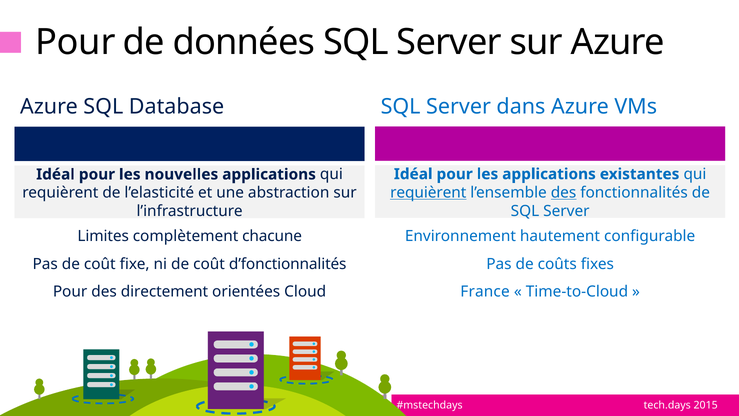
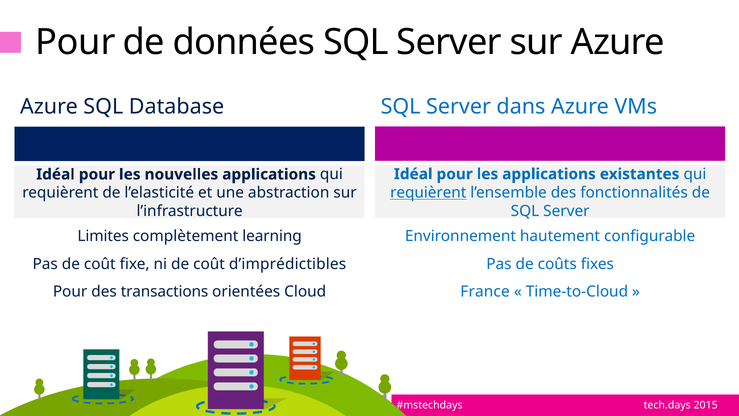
des at (564, 192) underline: present -> none
chacune: chacune -> learning
d’fonctionnalités: d’fonctionnalités -> d’imprédictibles
directement: directement -> transactions
